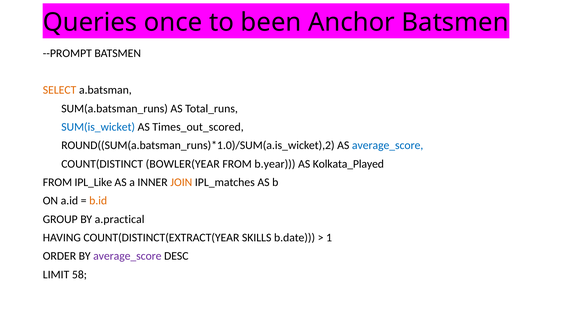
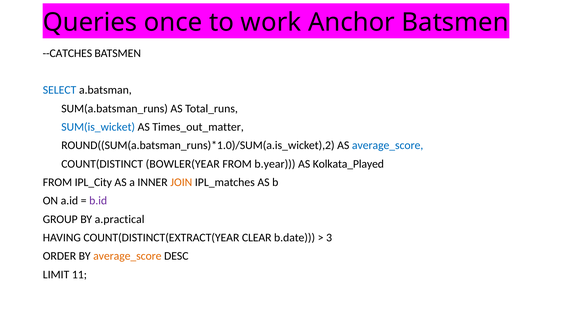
been: been -> work
--PROMPT: --PROMPT -> --CATCHES
SELECT colour: orange -> blue
Times_out_scored: Times_out_scored -> Times_out_matter
IPL_Like: IPL_Like -> IPL_City
b.id colour: orange -> purple
SKILLS: SKILLS -> CLEAR
1: 1 -> 3
average_score at (127, 257) colour: purple -> orange
58: 58 -> 11
